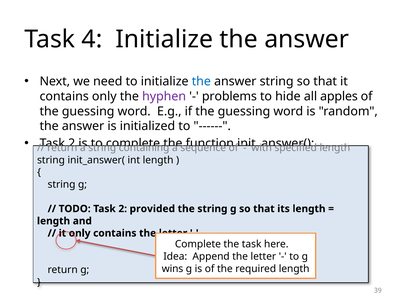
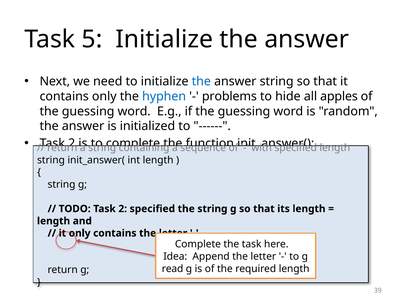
4: 4 -> 5
hyphen colour: purple -> blue
2 provided: provided -> specified
wins: wins -> read
